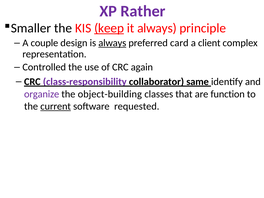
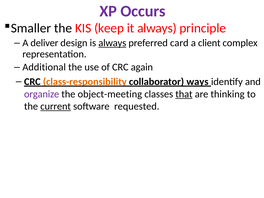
Rather: Rather -> Occurs
keep underline: present -> none
couple: couple -> deliver
Controlled: Controlled -> Additional
class-responsibility colour: purple -> orange
same: same -> ways
object-building: object-building -> object-meeting
that underline: none -> present
function: function -> thinking
